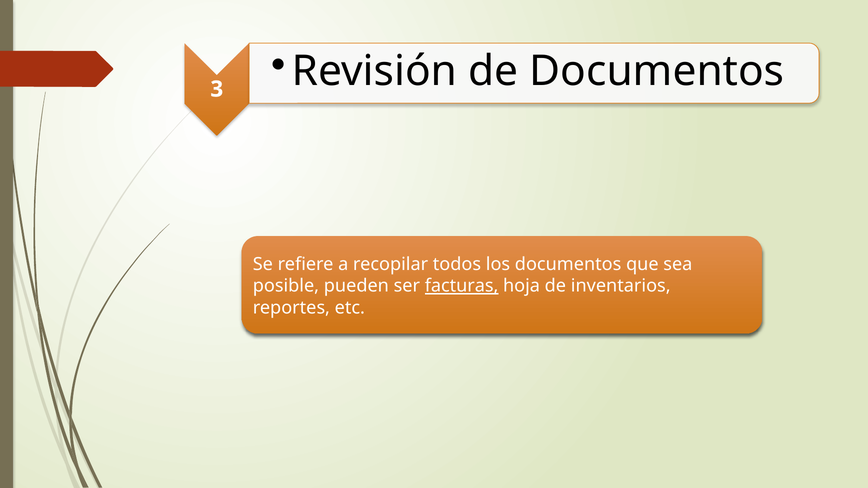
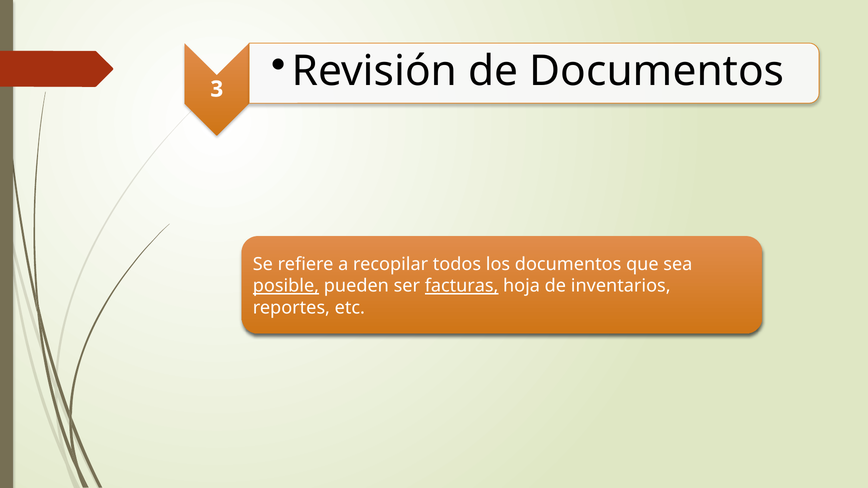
posible underline: none -> present
